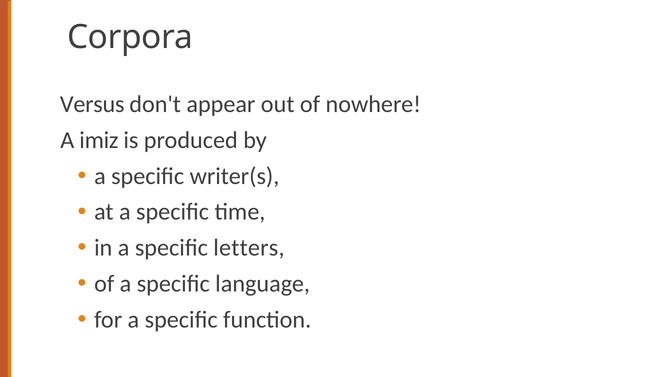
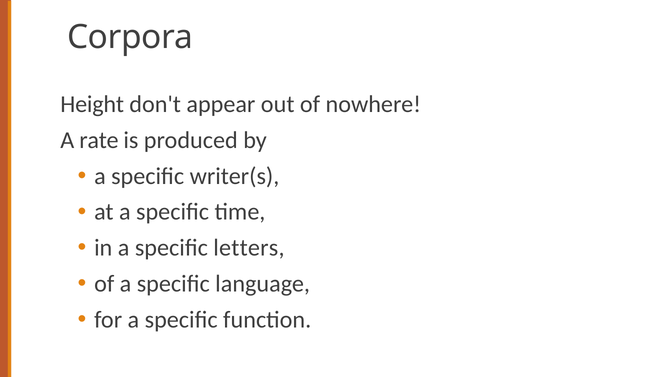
Versus: Versus -> Height
imiz: imiz -> rate
